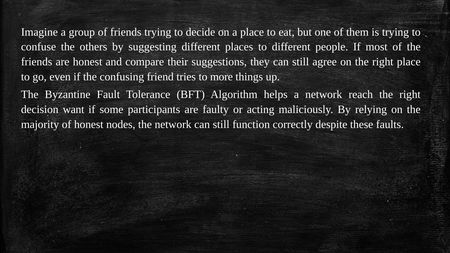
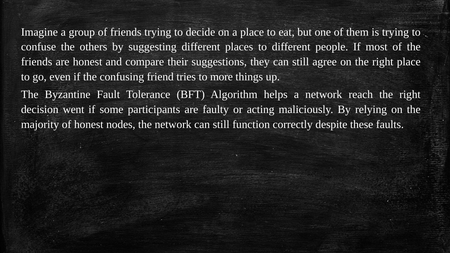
want: want -> went
